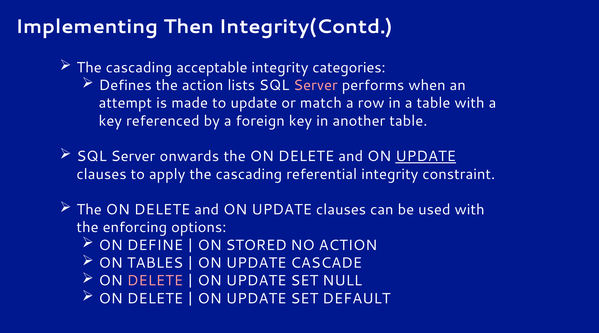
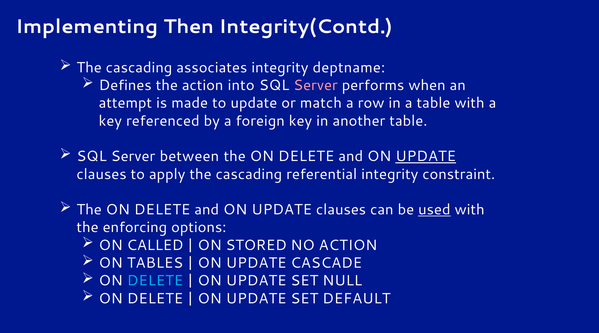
acceptable: acceptable -> associates
categories: categories -> deptname
lists: lists -> into
onwards: onwards -> between
used underline: none -> present
DEFINE: DEFINE -> CALLED
DELETE at (155, 281) colour: pink -> light blue
